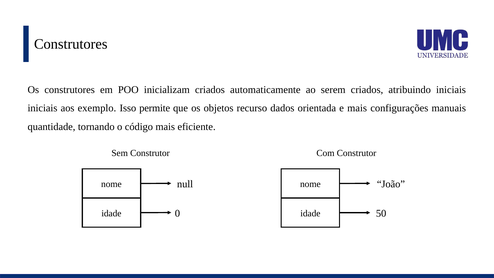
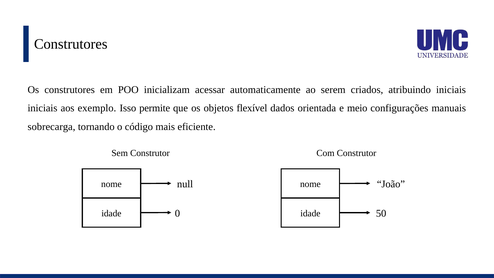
inicializam criados: criados -> acessar
recurso: recurso -> flexível
e mais: mais -> meio
quantidade: quantidade -> sobrecarga
